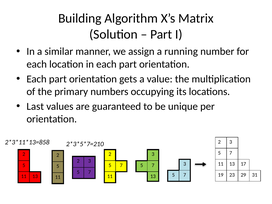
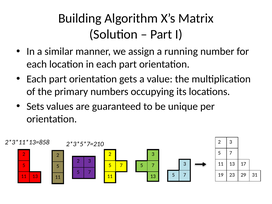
Last: Last -> Sets
